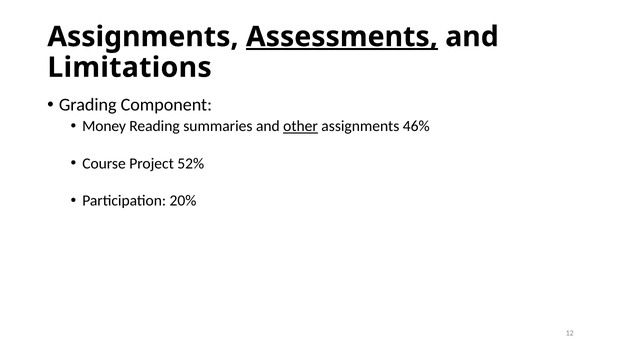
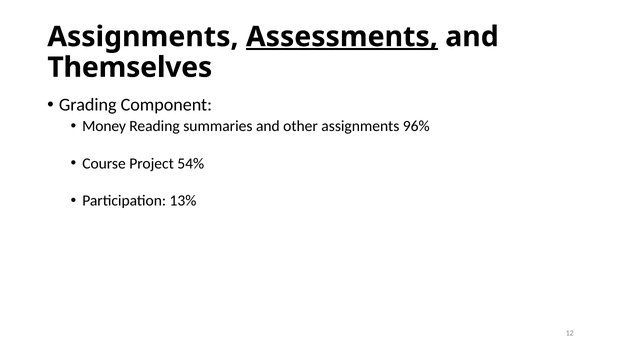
Limitations: Limitations -> Themselves
other underline: present -> none
46%: 46% -> 96%
52%: 52% -> 54%
20%: 20% -> 13%
